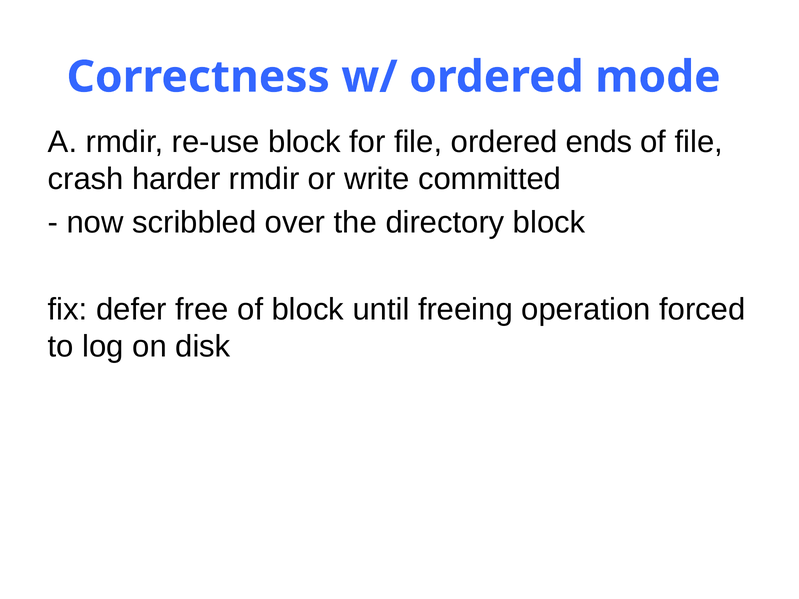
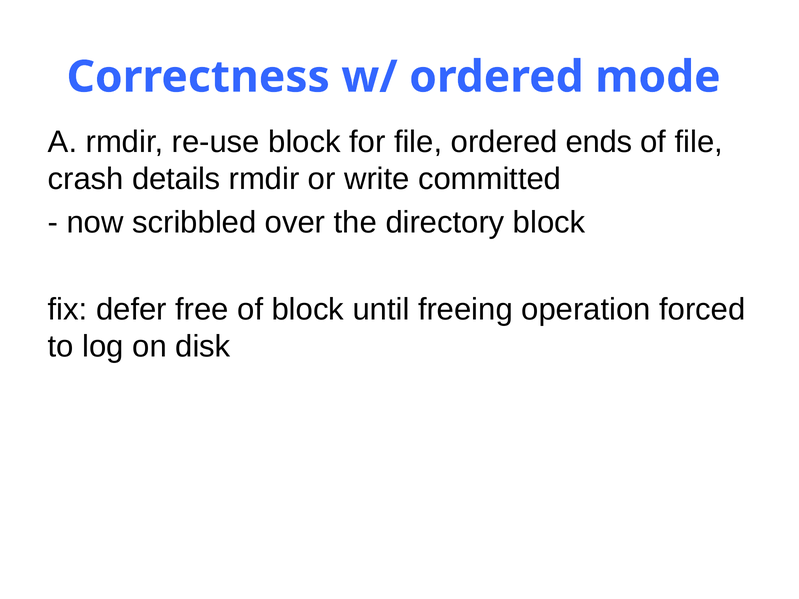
harder: harder -> details
